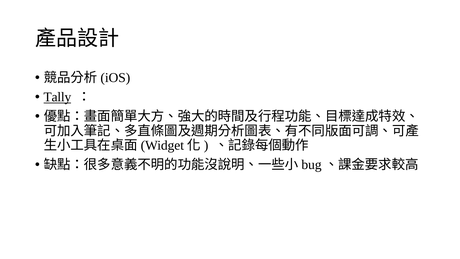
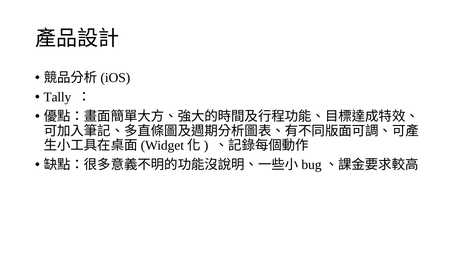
Tally underline: present -> none
